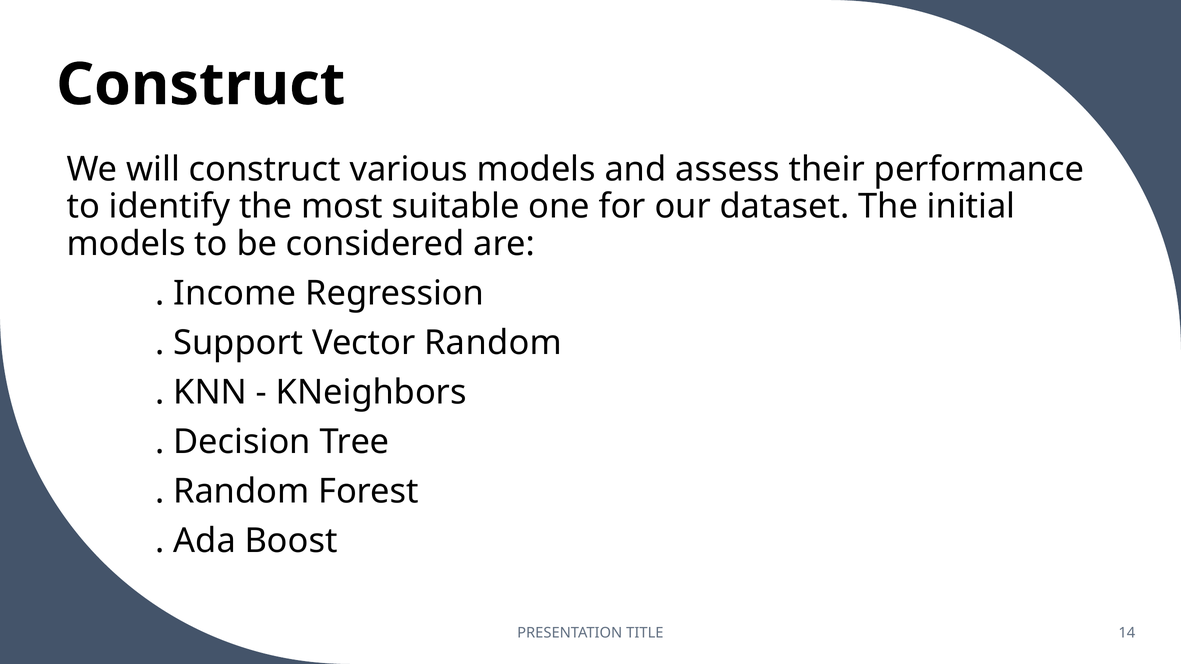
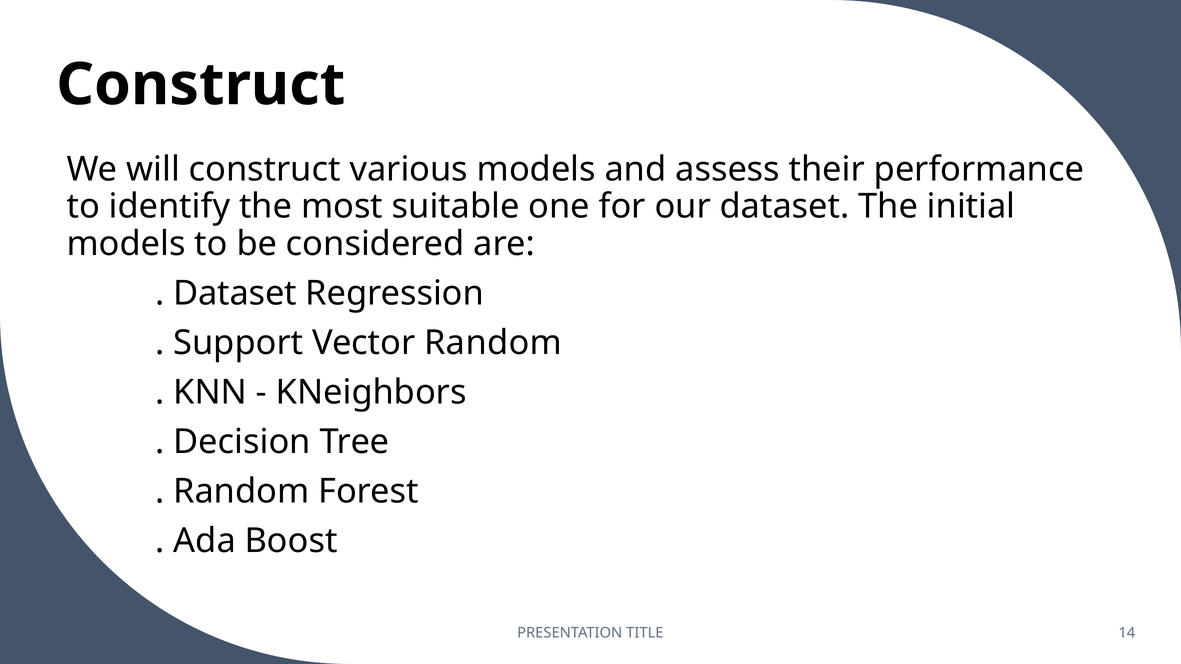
Income at (235, 293): Income -> Dataset
